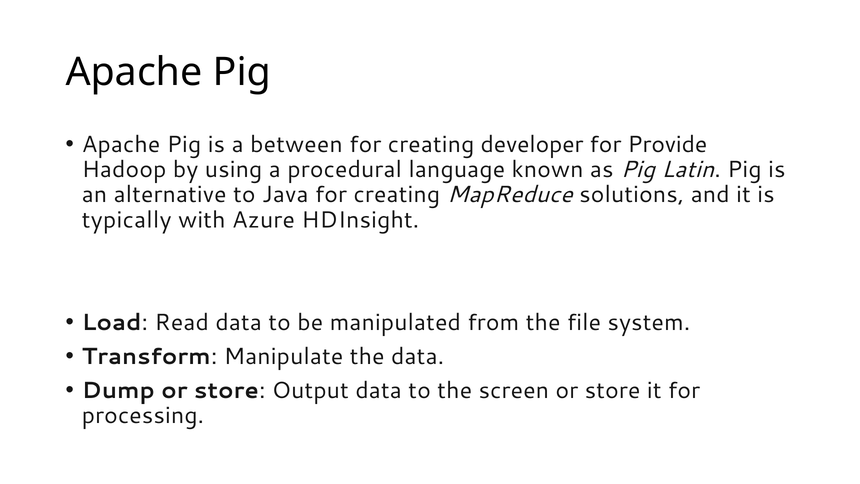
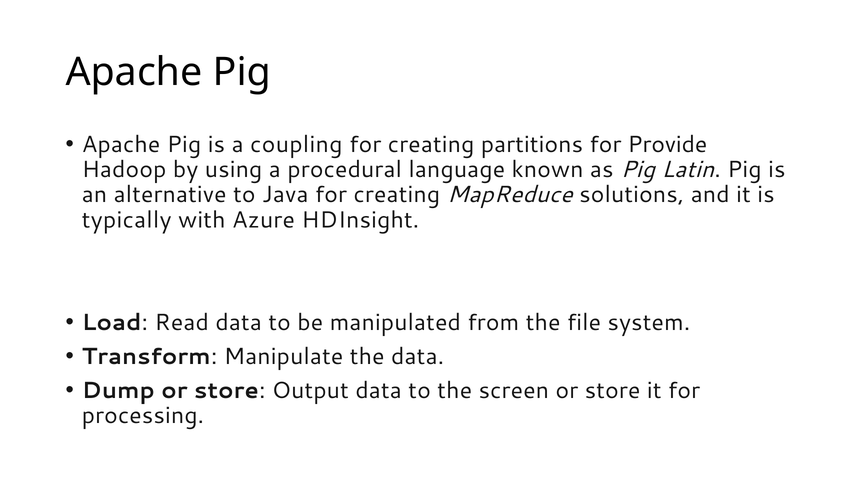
between: between -> coupling
developer: developer -> partitions
